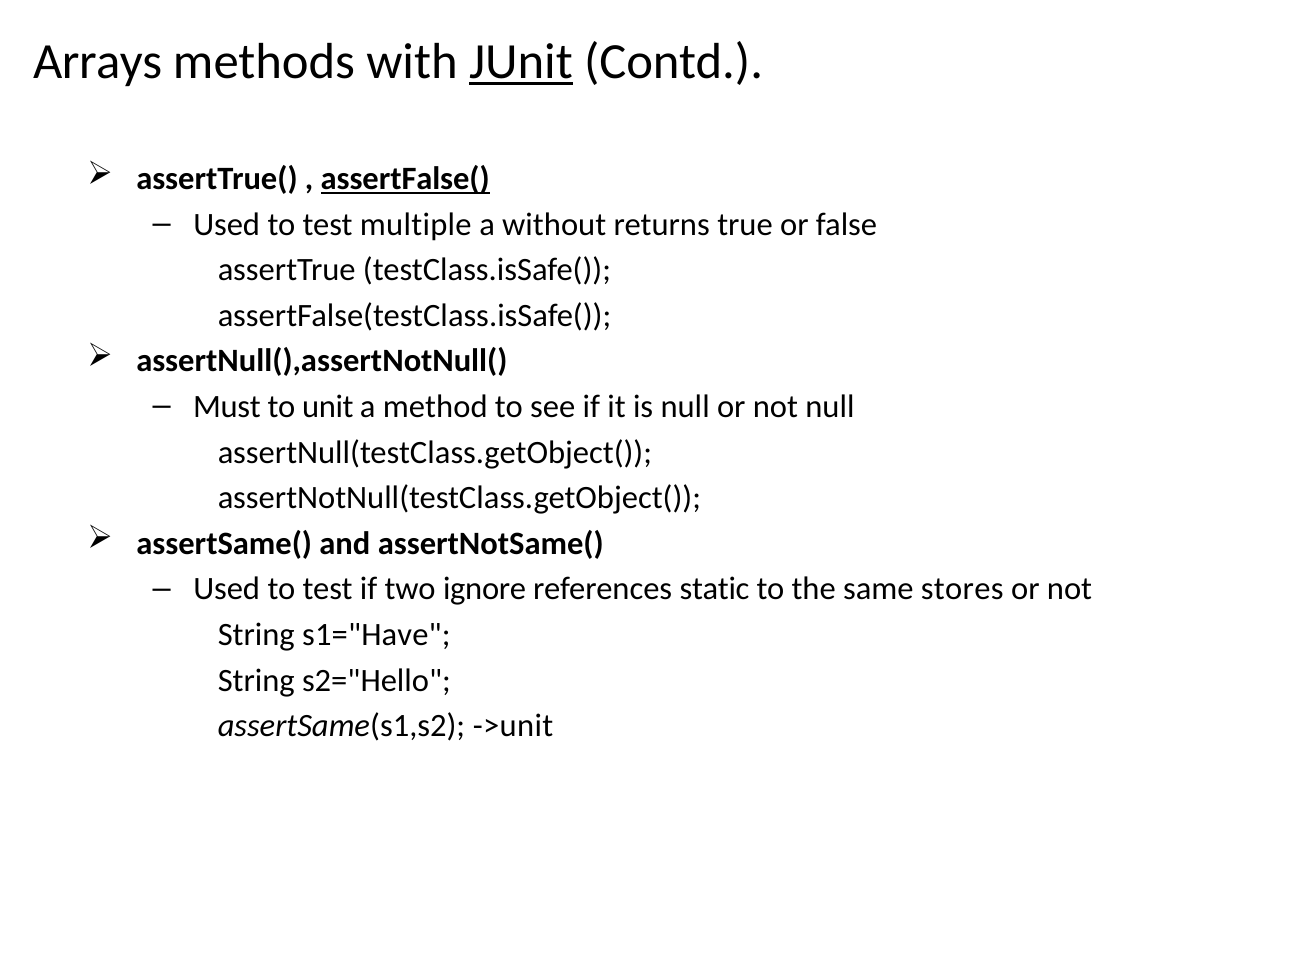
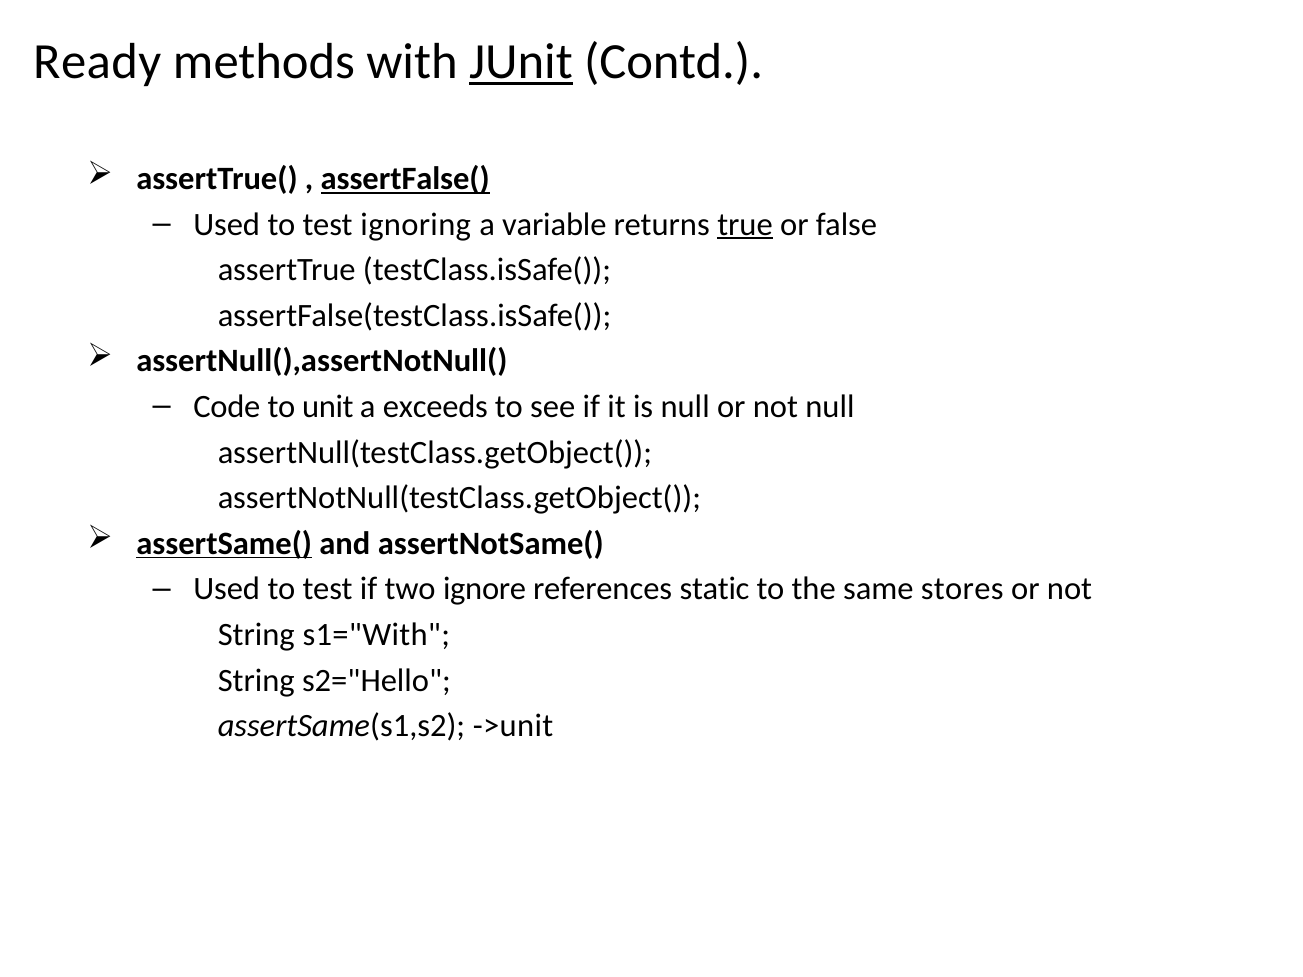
Arrays: Arrays -> Ready
multiple: multiple -> ignoring
without: without -> variable
true underline: none -> present
Must: Must -> Code
method: method -> exceeds
assertSame( underline: none -> present
s1="Have: s1="Have -> s1="With
